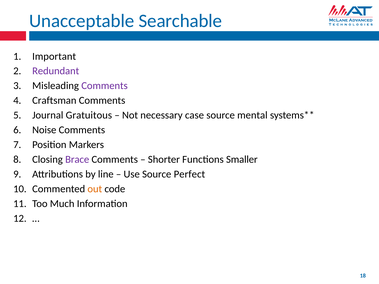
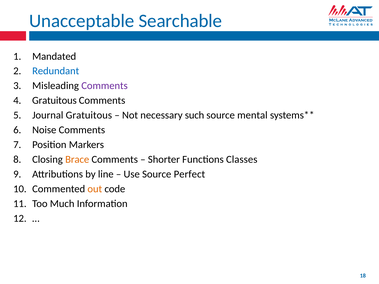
Important: Important -> Mandated
Redundant colour: purple -> blue
Craftsman at (54, 101): Craftsman -> Gratuitous
case: case -> such
Brace colour: purple -> orange
Smaller: Smaller -> Classes
